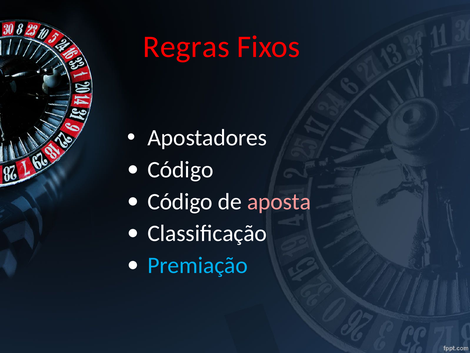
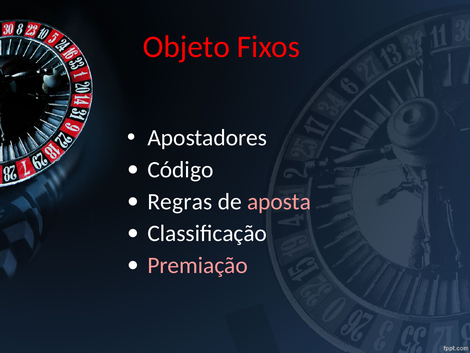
Regras: Regras -> Objeto
Código at (180, 201): Código -> Regras
Premiação colour: light blue -> pink
